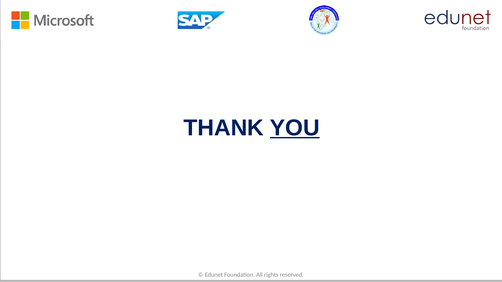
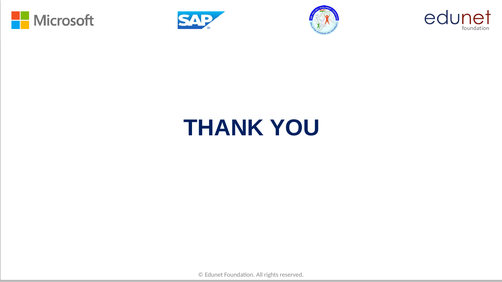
YOU underline: present -> none
